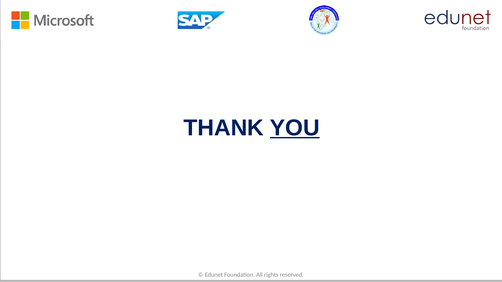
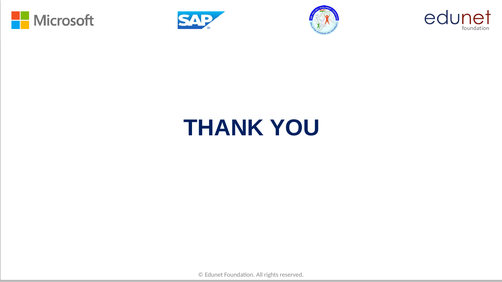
YOU underline: present -> none
